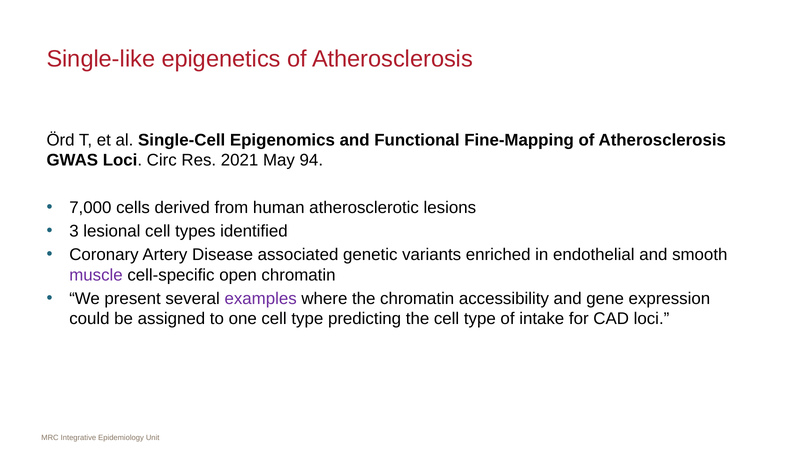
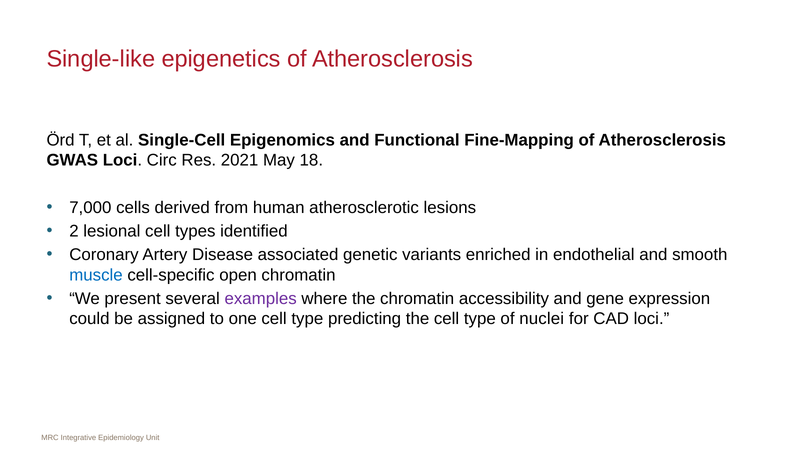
94: 94 -> 18
3: 3 -> 2
muscle colour: purple -> blue
intake: intake -> nuclei
